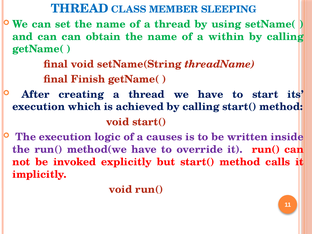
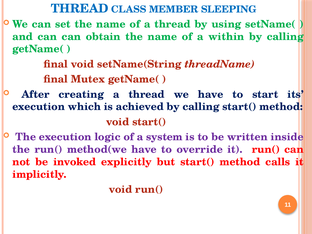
Finish: Finish -> Mutex
causes: causes -> system
